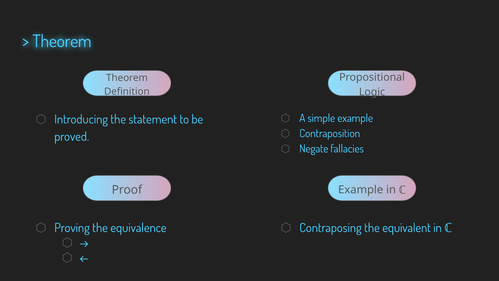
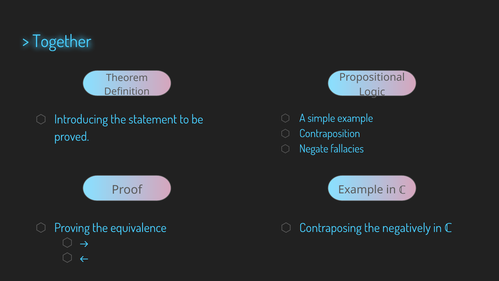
Theorem at (62, 41): Theorem -> Together
equivalent: equivalent -> negatively
